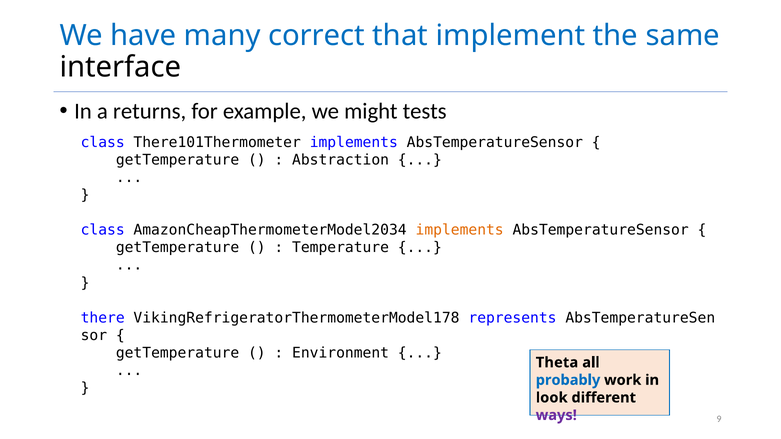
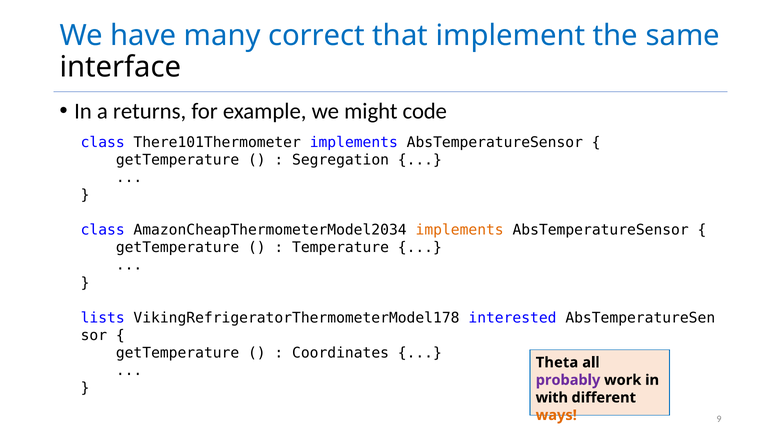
tests: tests -> code
Abstraction: Abstraction -> Segregation
there: there -> lists
represents: represents -> interested
Environment: Environment -> Coordinates
probably colour: blue -> purple
look: look -> with
ways colour: purple -> orange
